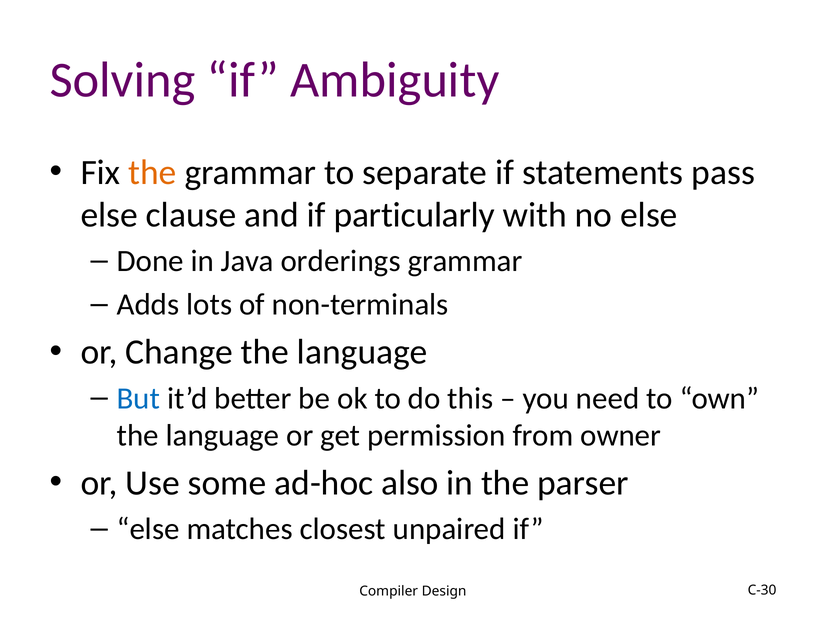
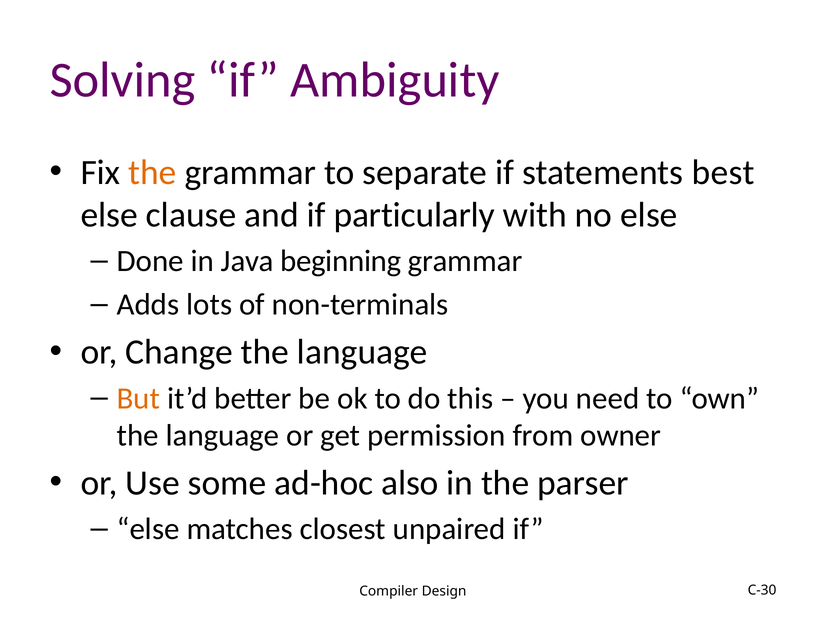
pass: pass -> best
orderings: orderings -> beginning
But colour: blue -> orange
